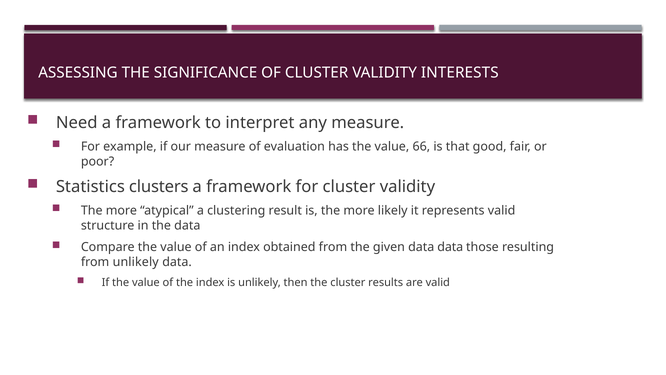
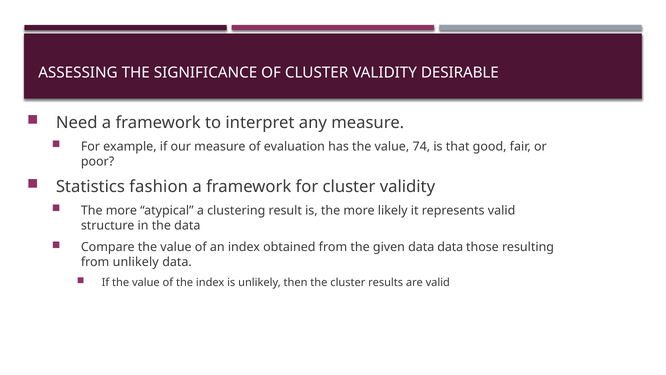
INTERESTS: INTERESTS -> DESIRABLE
66: 66 -> 74
clusters: clusters -> fashion
